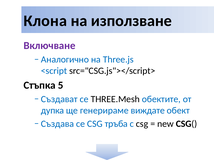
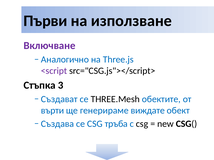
Клона: Клона -> Първи
<script colour: blue -> purple
5: 5 -> 3
дупка: дупка -> върти
